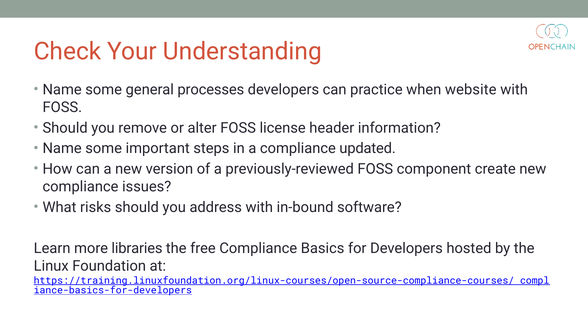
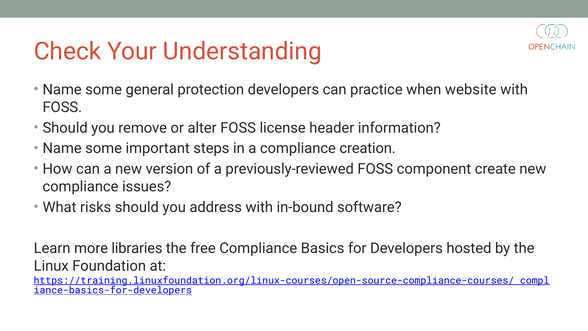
processes: processes -> protection
updated: updated -> creation
